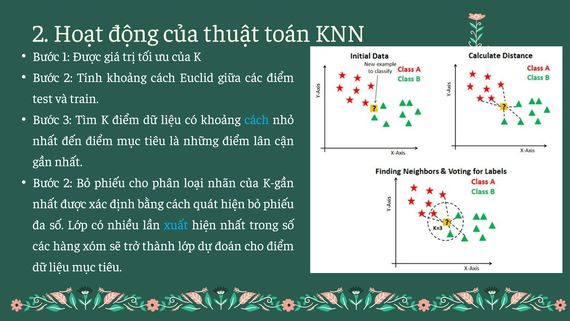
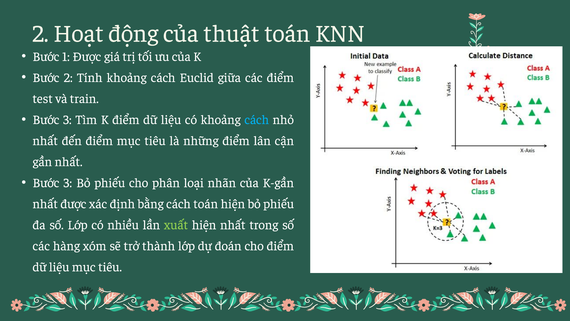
2 at (68, 183): 2 -> 3
cách quát: quát -> toán
xuất colour: light blue -> light green
